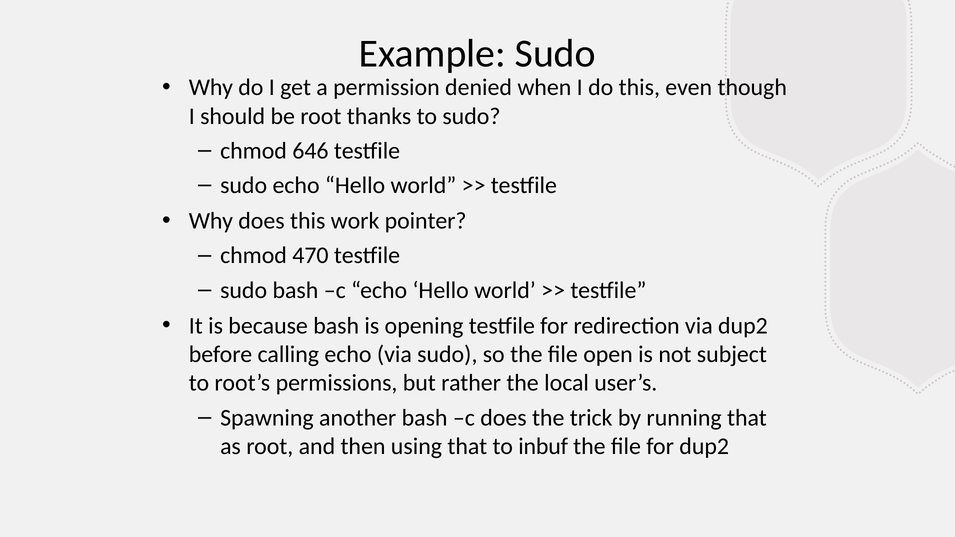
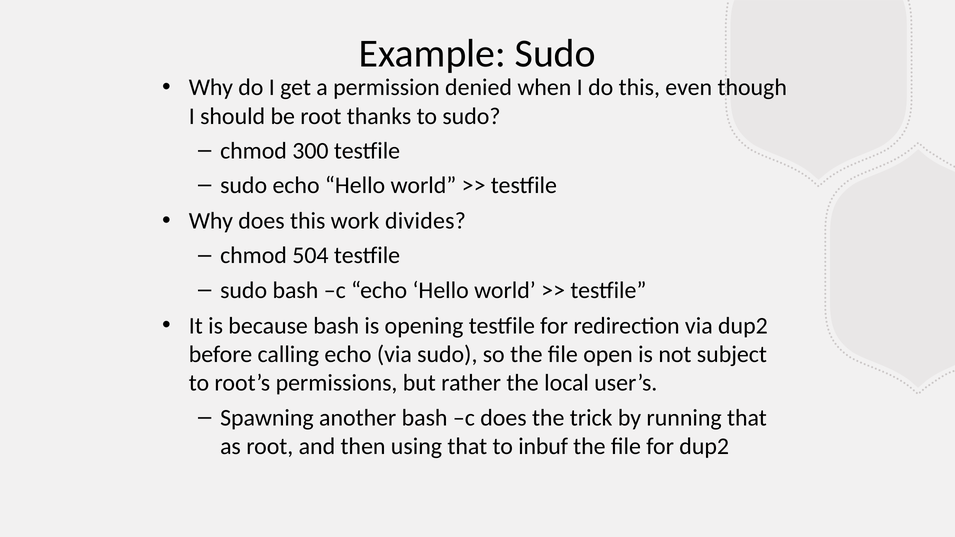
646: 646 -> 300
pointer: pointer -> divides
470: 470 -> 504
